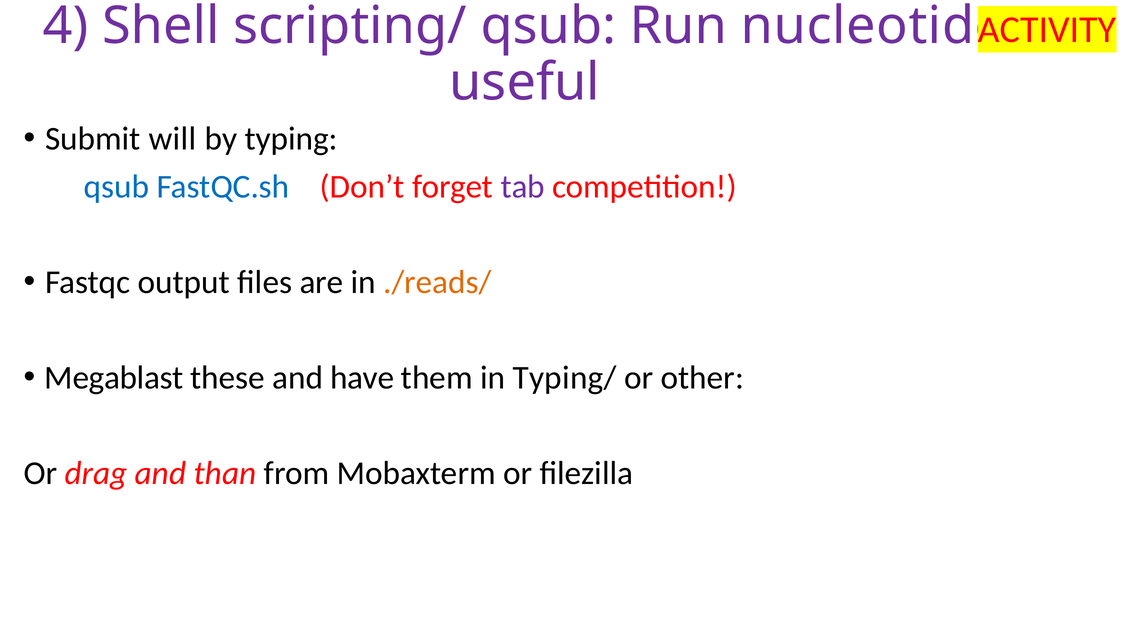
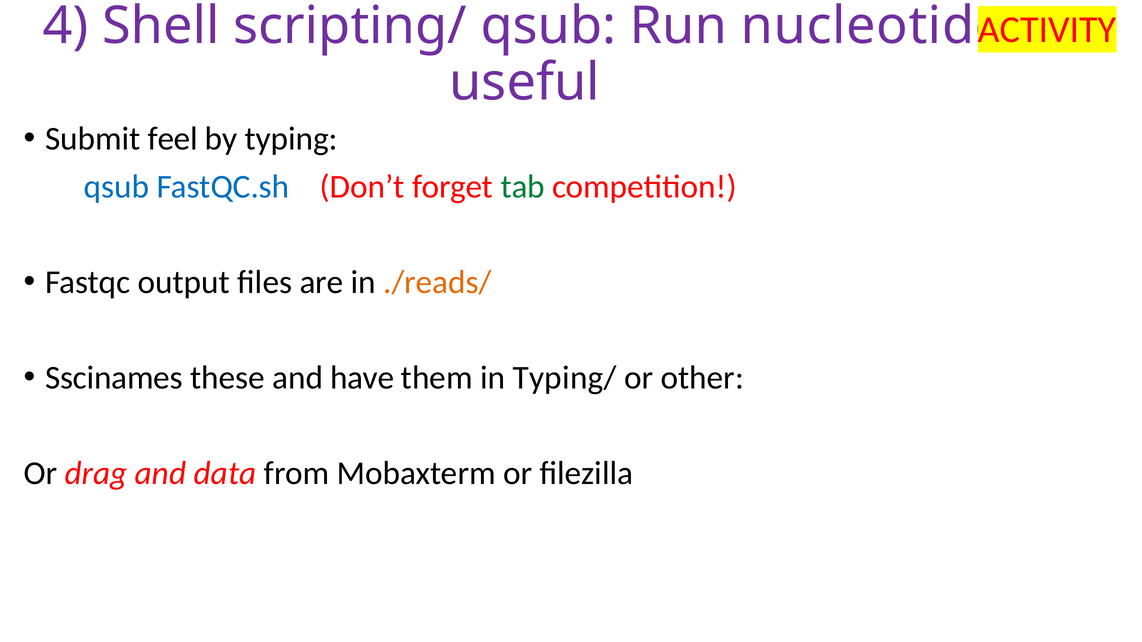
will: will -> feel
tab colour: purple -> green
Megablast: Megablast -> Sscinames
than: than -> data
